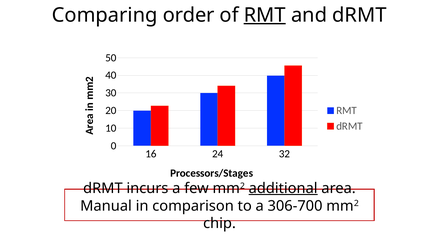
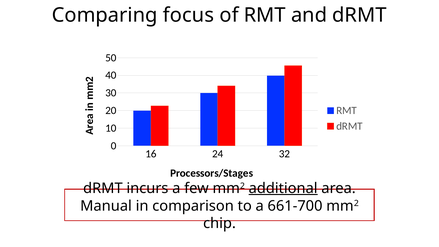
order: order -> focus
RMT at (265, 15) underline: present -> none
306-700: 306-700 -> 661-700
